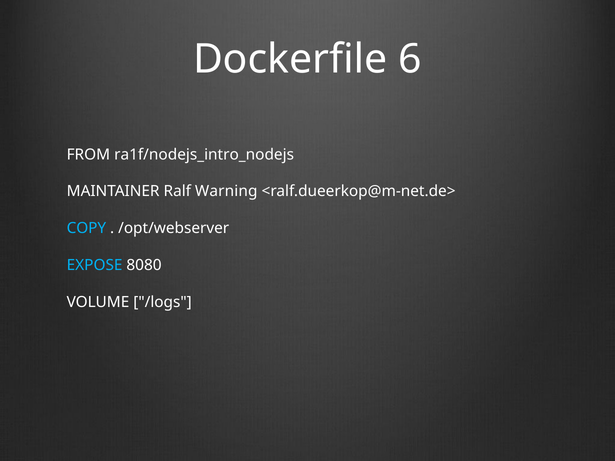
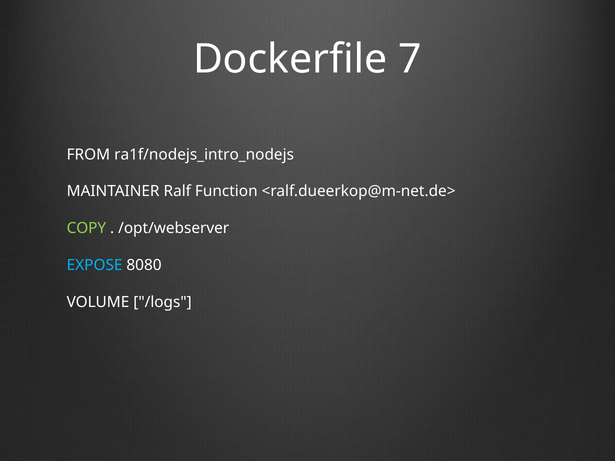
6: 6 -> 7
Warning: Warning -> Function
COPY colour: light blue -> light green
